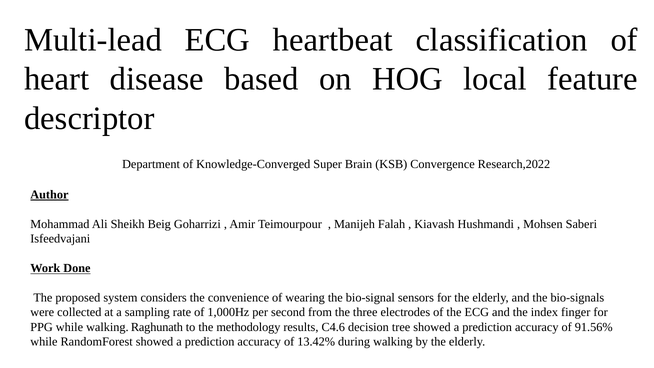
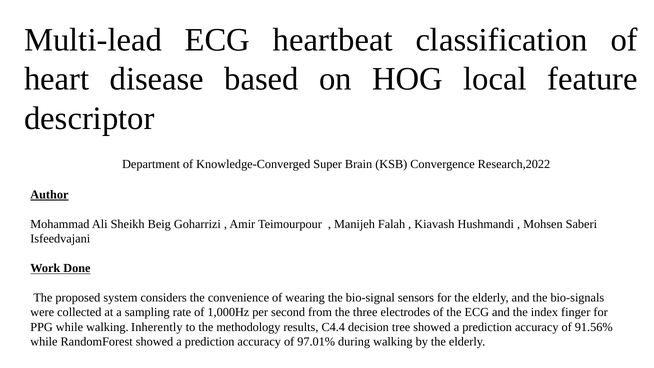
Raghunath: Raghunath -> Inherently
C4.6: C4.6 -> C4.4
13.42%: 13.42% -> 97.01%
